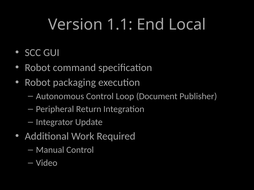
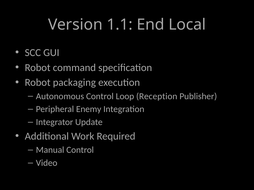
Document: Document -> Reception
Return: Return -> Enemy
